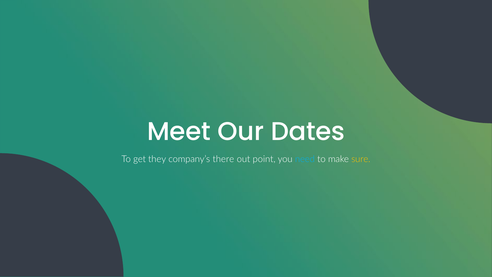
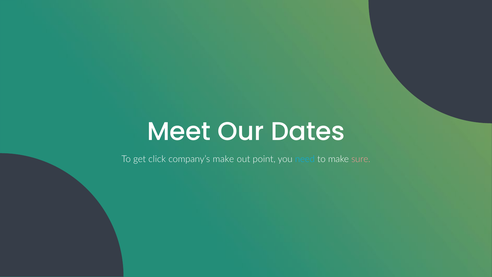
they: they -> click
company’s there: there -> make
sure colour: yellow -> pink
